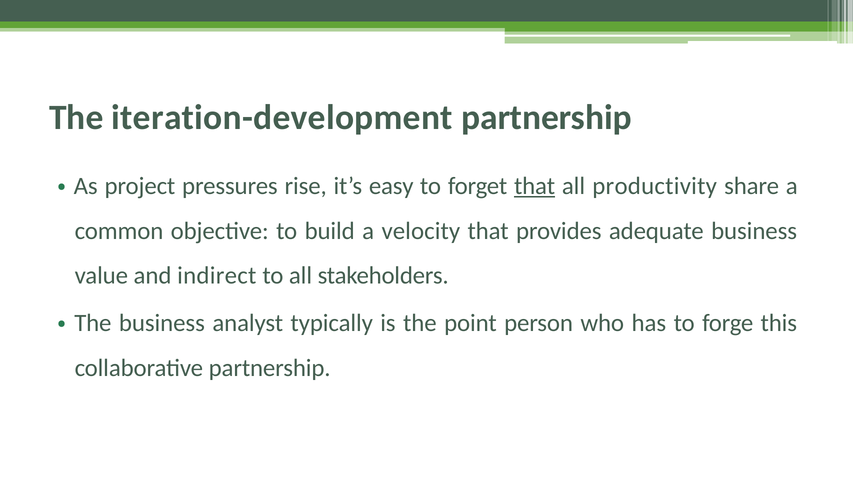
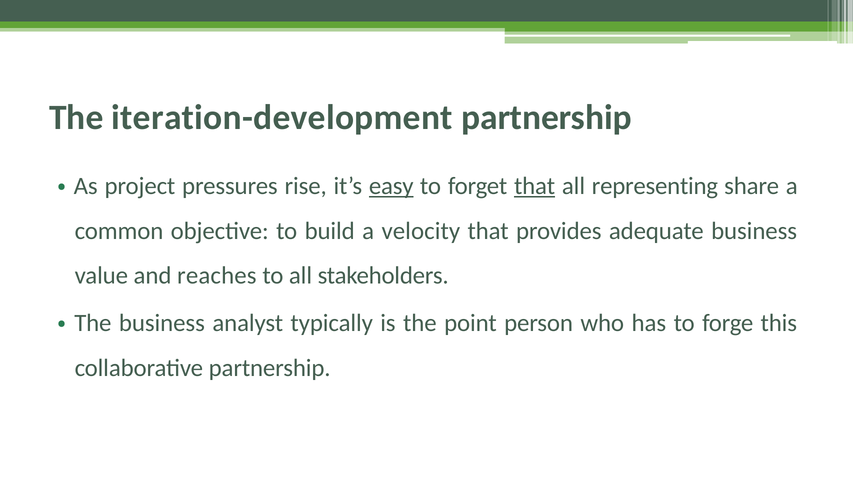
easy underline: none -> present
productivity: productivity -> representing
indirect: indirect -> reaches
